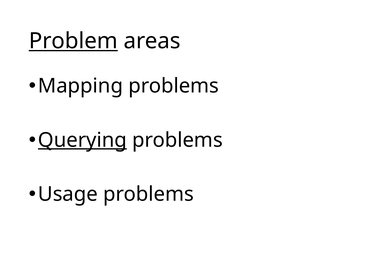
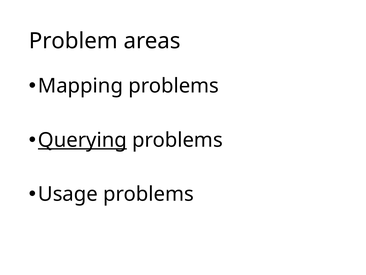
Problem underline: present -> none
